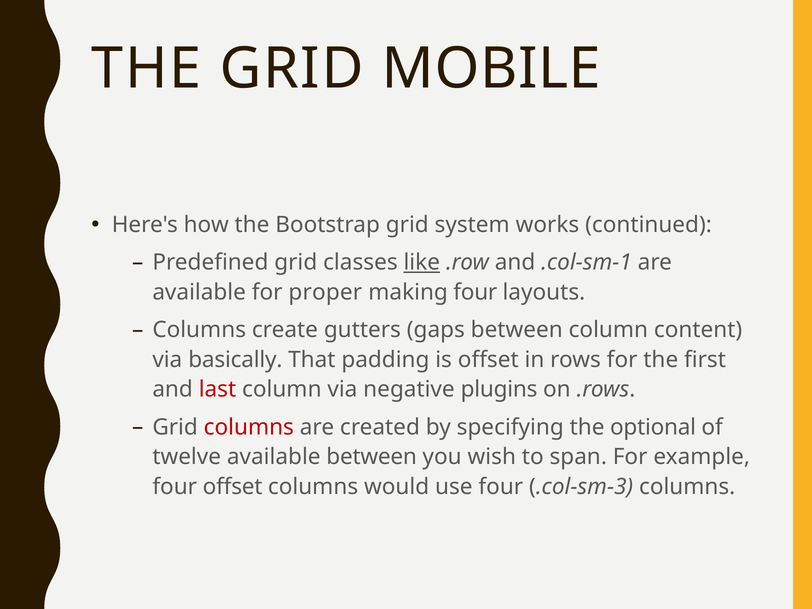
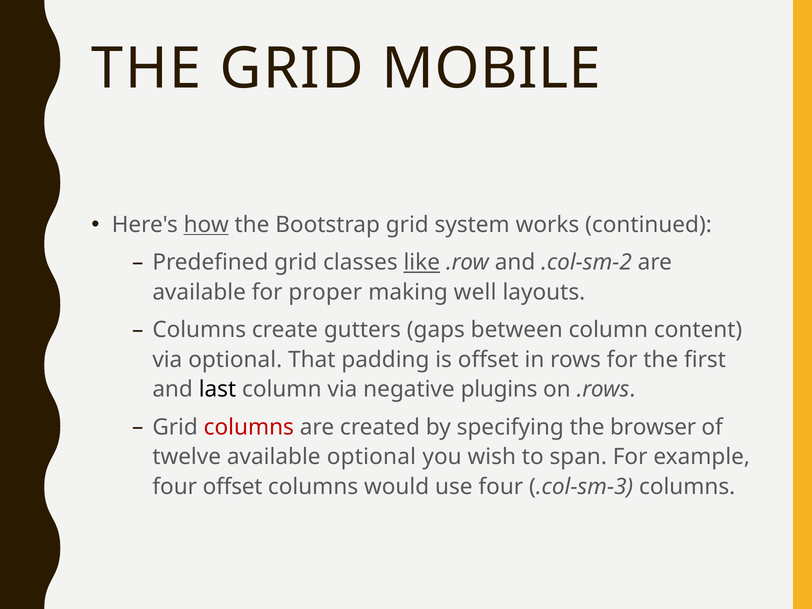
how underline: none -> present
.col-sm-1: .col-sm-1 -> .col-sm-2
making four: four -> well
via basically: basically -> optional
last colour: red -> black
optional: optional -> browser
available between: between -> optional
